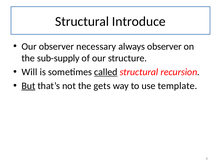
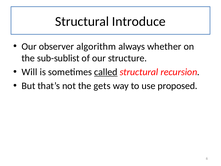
necessary: necessary -> algorithm
always observer: observer -> whether
sub-supply: sub-supply -> sub-sublist
But underline: present -> none
template: template -> proposed
